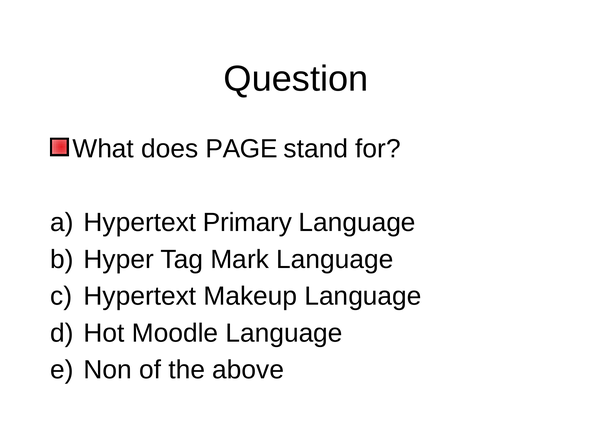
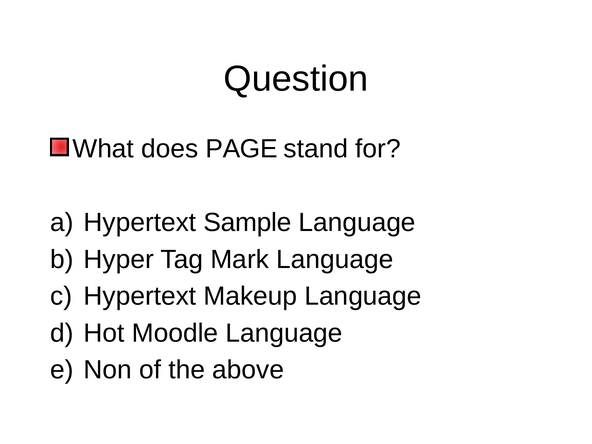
Primary: Primary -> Sample
